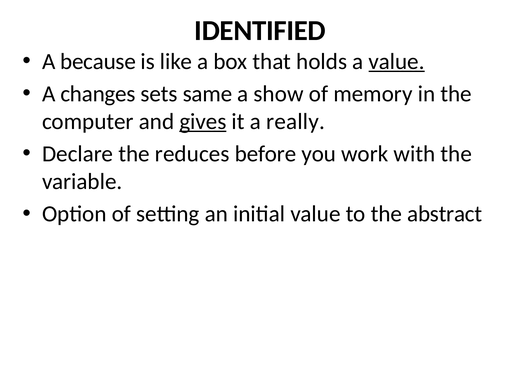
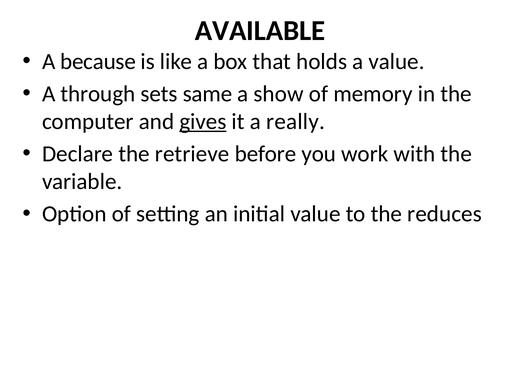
IDENTIFIED: IDENTIFIED -> AVAILABLE
value at (397, 61) underline: present -> none
changes: changes -> through
reduces: reduces -> retrieve
abstract: abstract -> reduces
